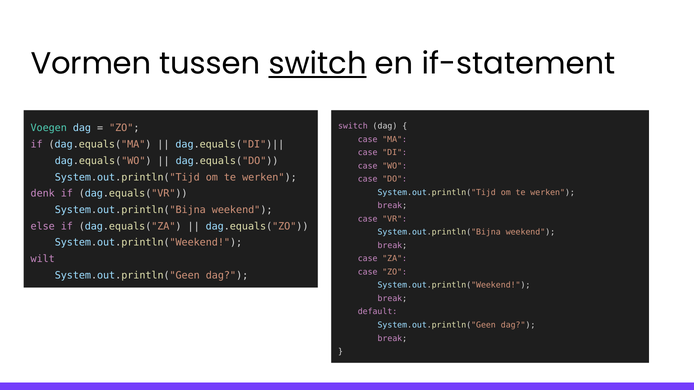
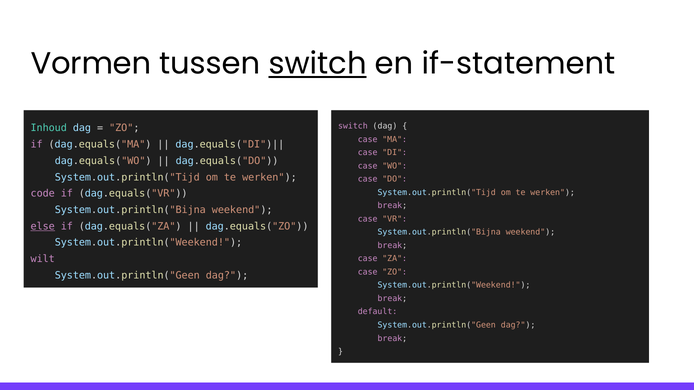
Voegen: Voegen -> Inhoud
denk: denk -> code
else underline: none -> present
